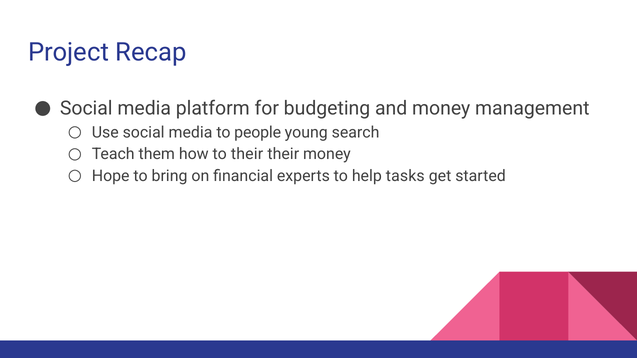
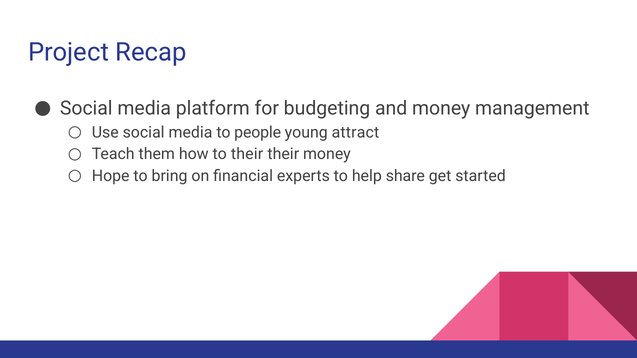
search: search -> attract
tasks: tasks -> share
